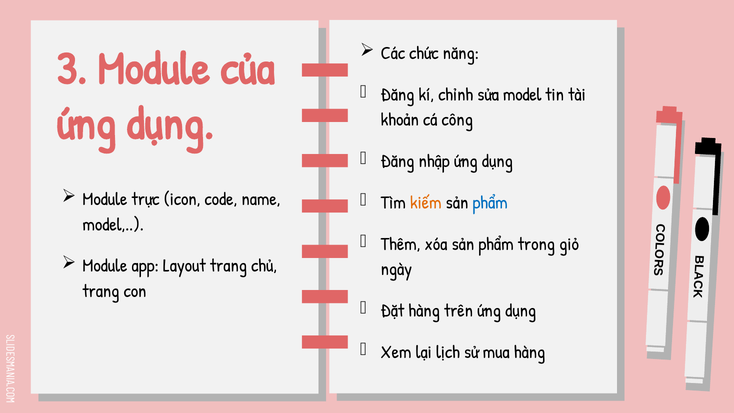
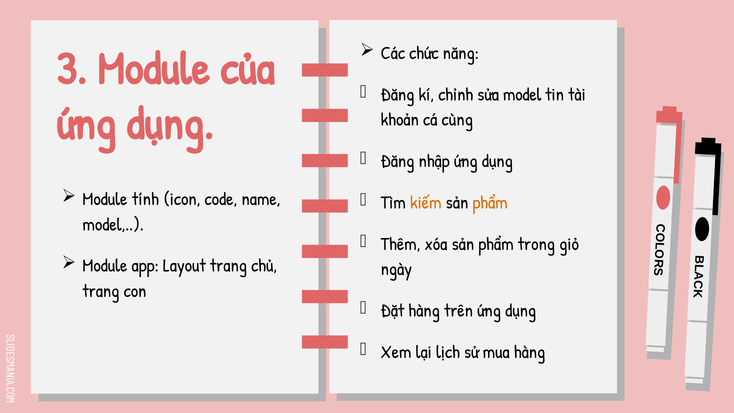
công: công -> cùng
trực: trực -> tính
phẩm at (490, 203) colour: blue -> orange
